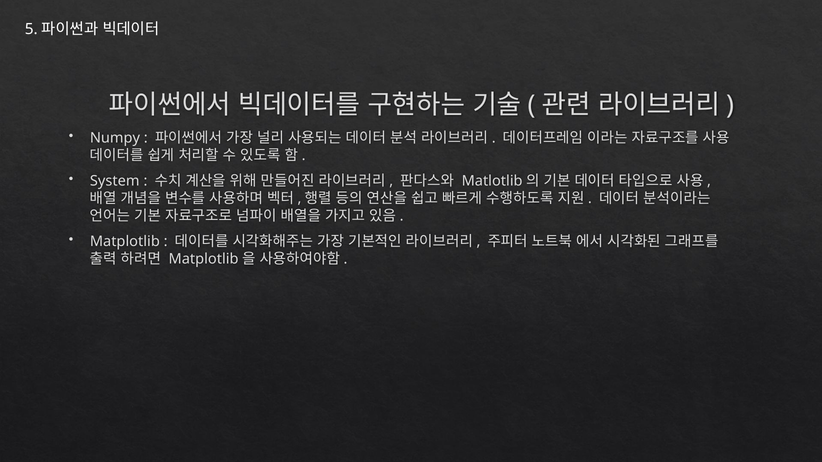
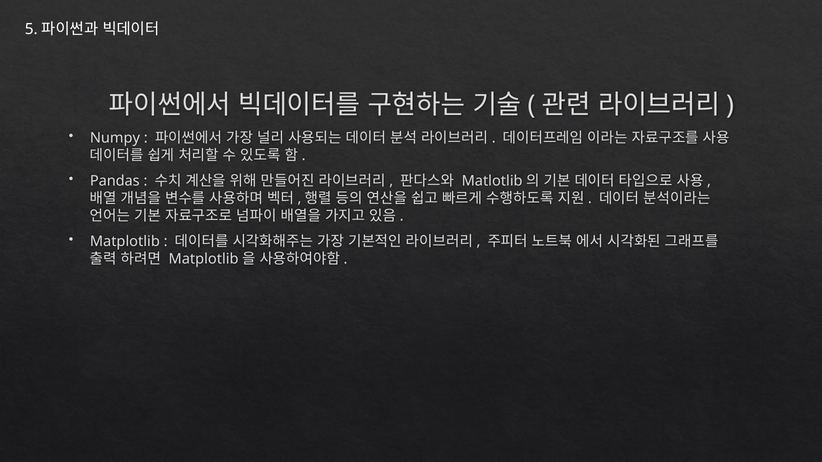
System: System -> Pandas
